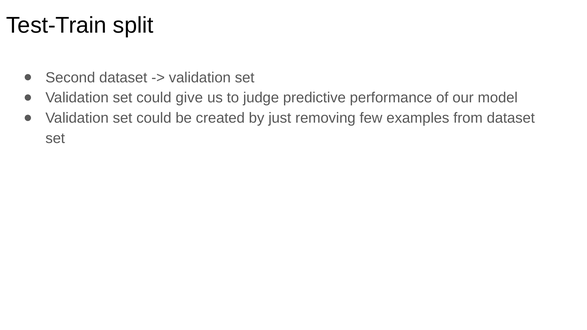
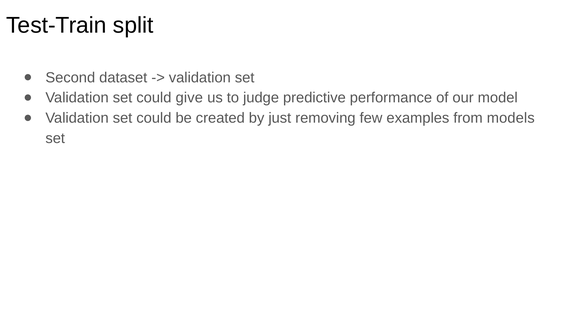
from dataset: dataset -> models
